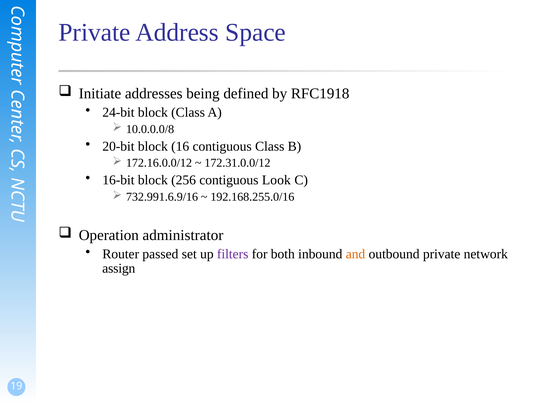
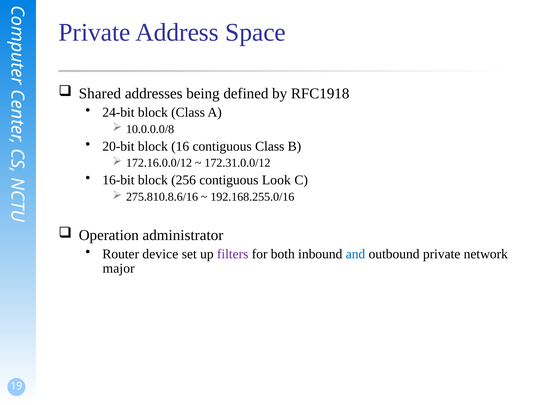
Initiate: Initiate -> Shared
732.991.6.9/16: 732.991.6.9/16 -> 275.810.8.6/16
passed: passed -> device
and colour: orange -> blue
assign: assign -> major
